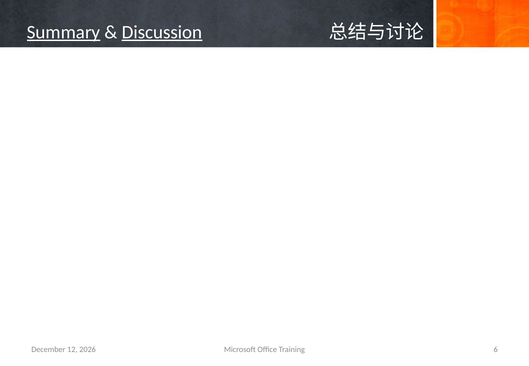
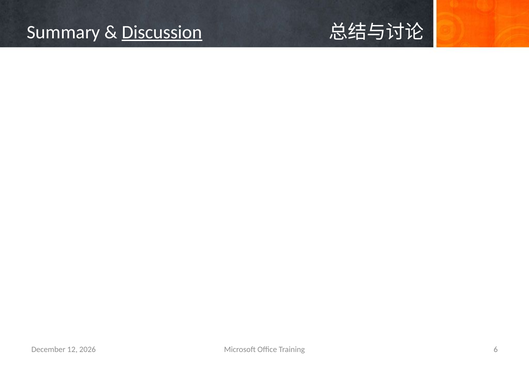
Summary underline: present -> none
